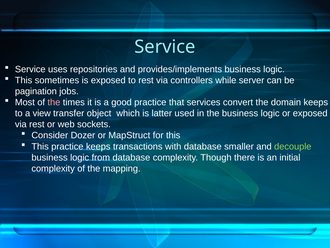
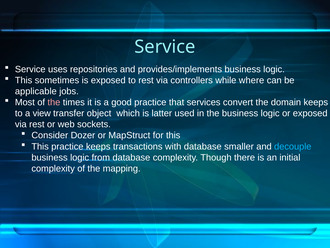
server: server -> where
pagination: pagination -> applicable
decouple colour: light green -> light blue
